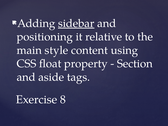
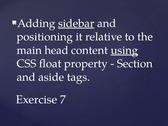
style: style -> head
using underline: none -> present
8: 8 -> 7
